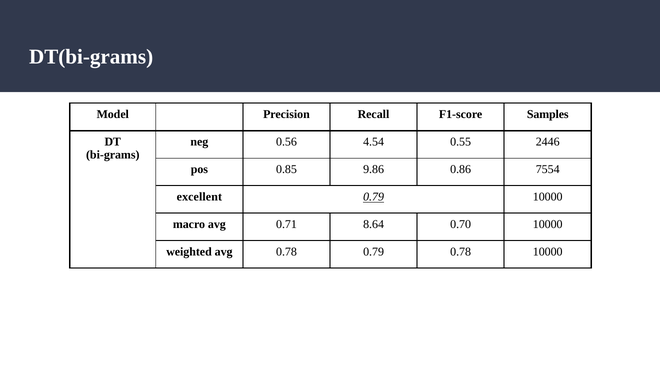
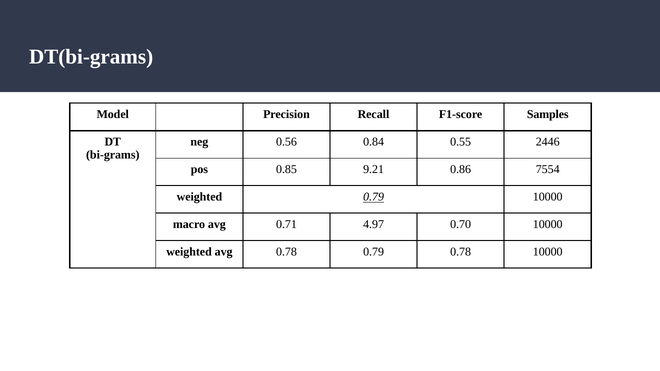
4.54: 4.54 -> 0.84
9.86: 9.86 -> 9.21
excellent at (199, 197): excellent -> weighted
8.64: 8.64 -> 4.97
